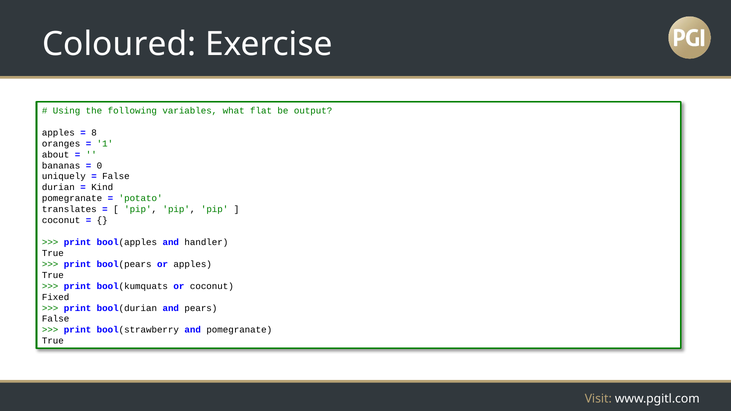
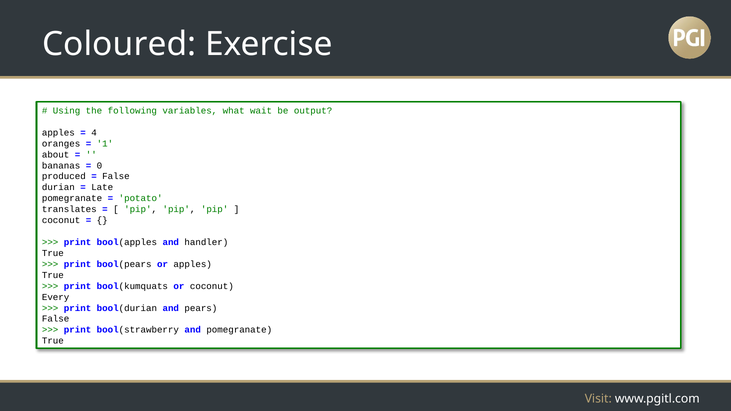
flat: flat -> wait
8: 8 -> 4
uniquely: uniquely -> produced
Kind: Kind -> Late
Fixed: Fixed -> Every
